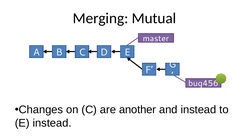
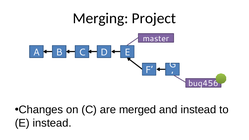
Mutual: Mutual -> Project
another: another -> merged
